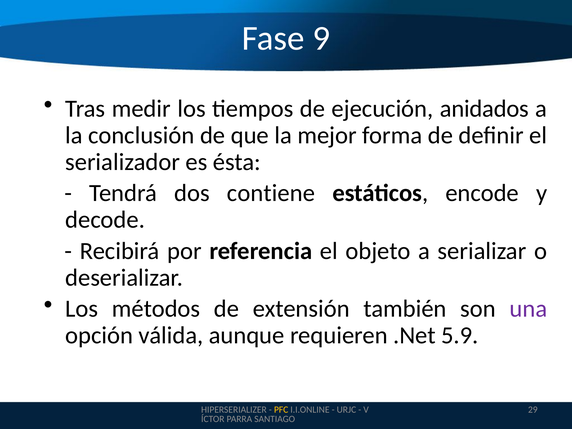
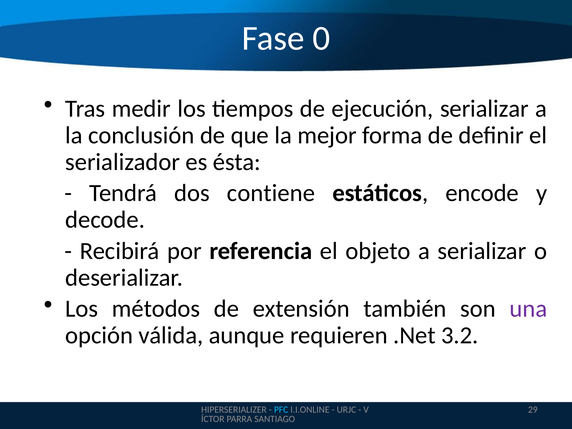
9: 9 -> 0
ejecución anidados: anidados -> serializar
5.9: 5.9 -> 3.2
PFC colour: yellow -> light blue
